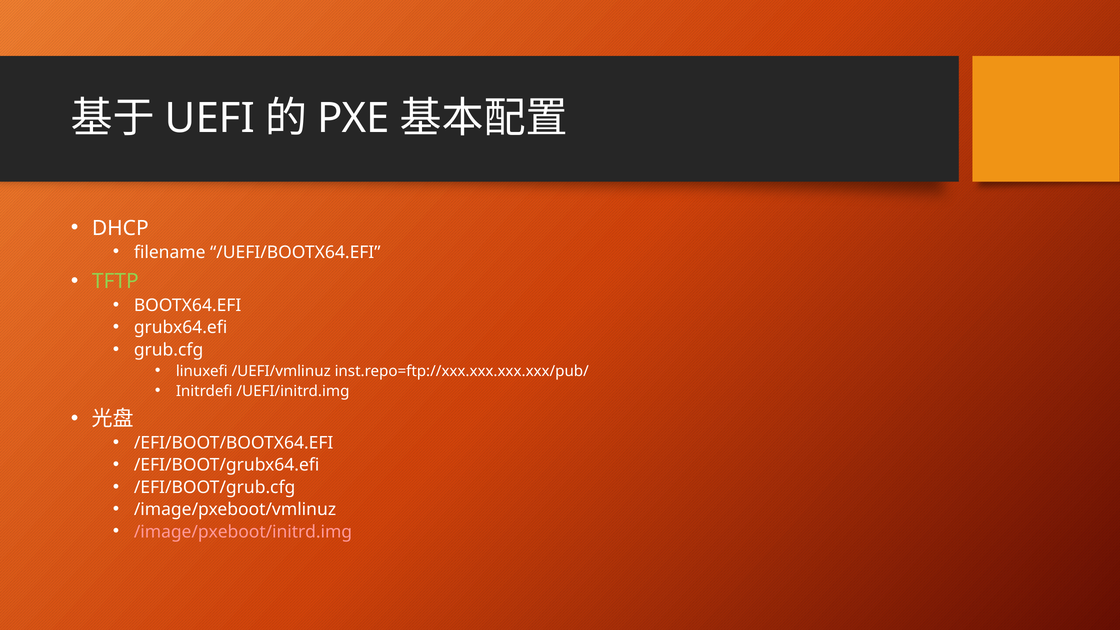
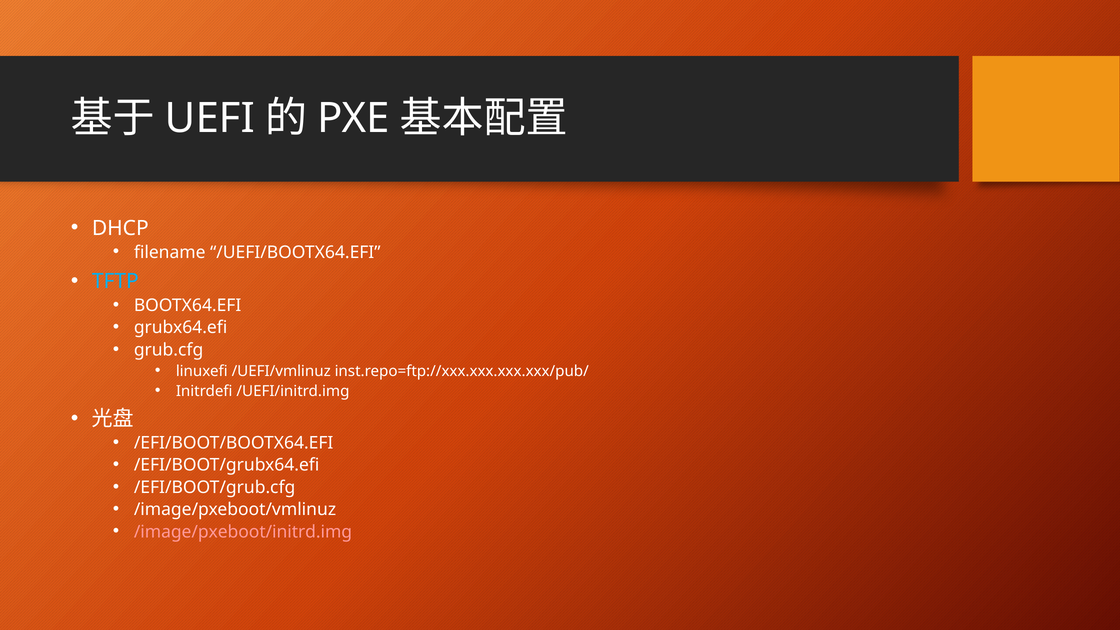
TFTP colour: light green -> light blue
